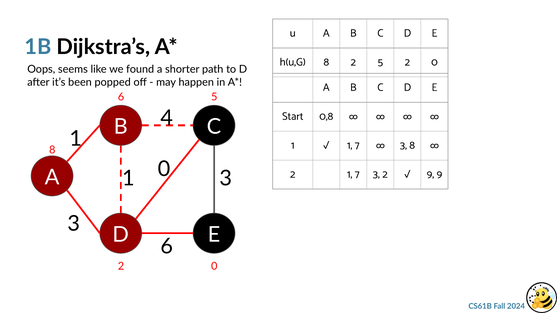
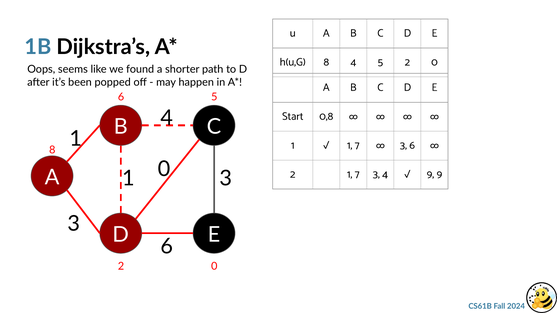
8 2: 2 -> 4
8 at (412, 145): 8 -> 6
3 2: 2 -> 4
